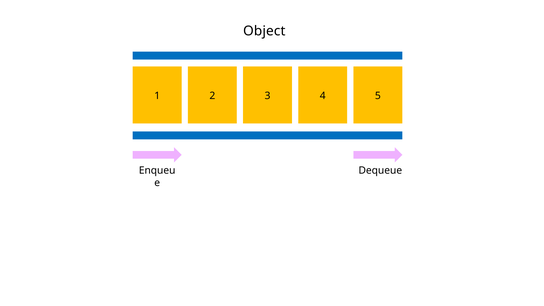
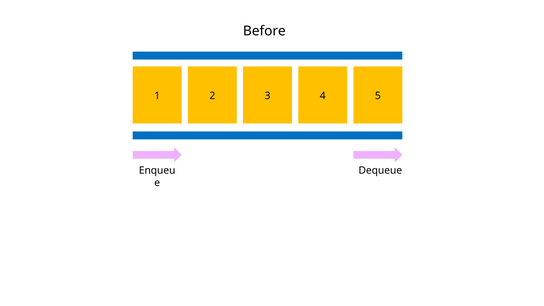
Object: Object -> Before
